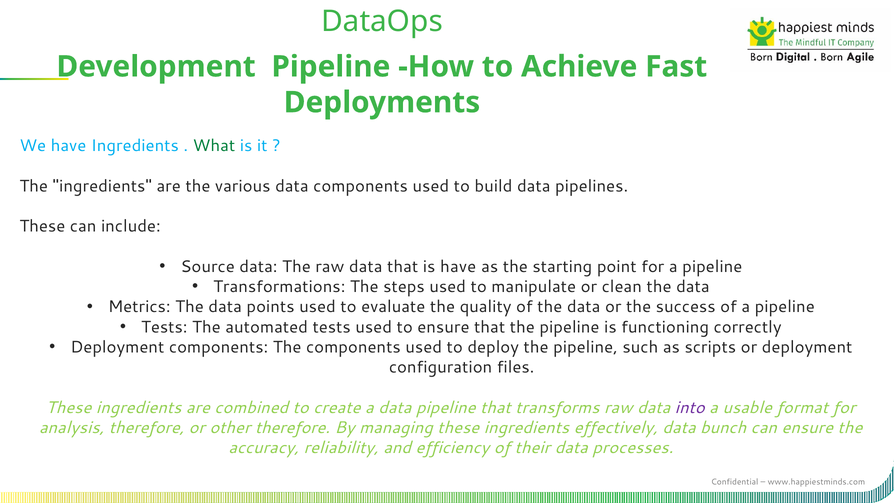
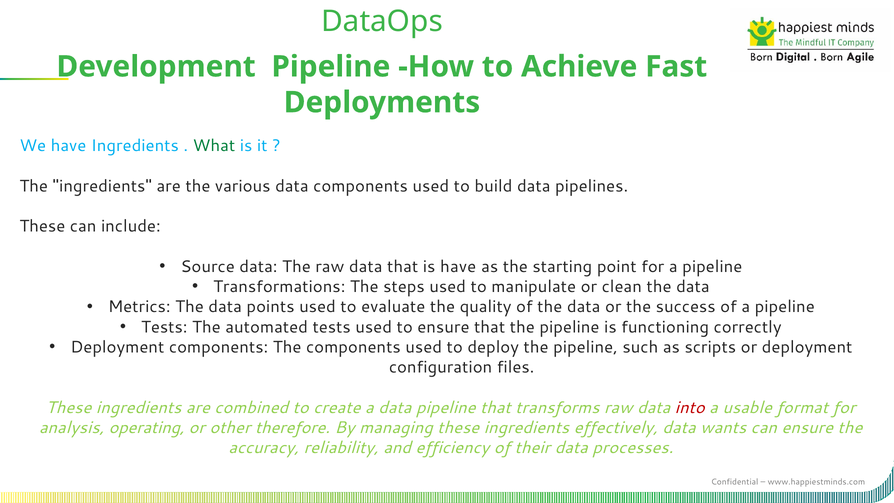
into colour: purple -> red
analysis therefore: therefore -> operating
bunch: bunch -> wants
